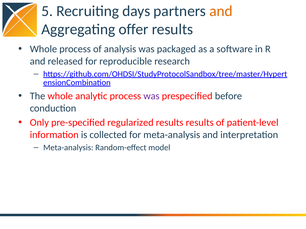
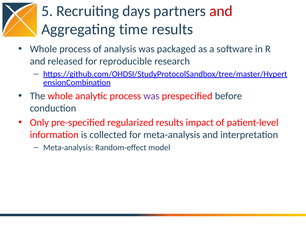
and at (221, 11) colour: orange -> red
offer: offer -> time
results results: results -> impact
